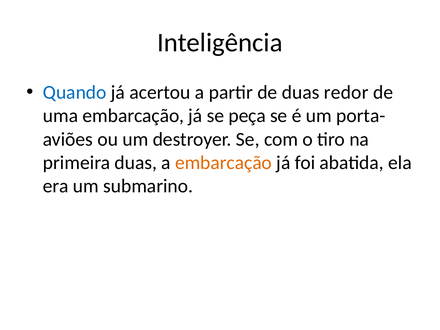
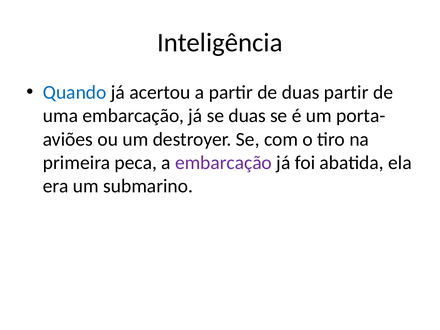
duas redor: redor -> partir
se peça: peça -> duas
primeira duas: duas -> peca
embarcação at (224, 163) colour: orange -> purple
